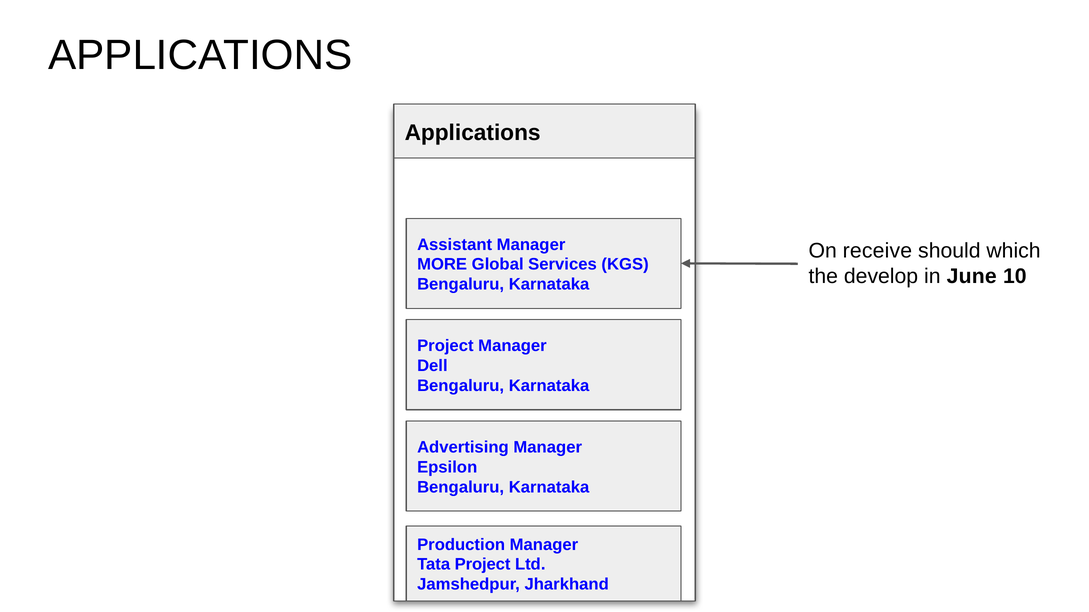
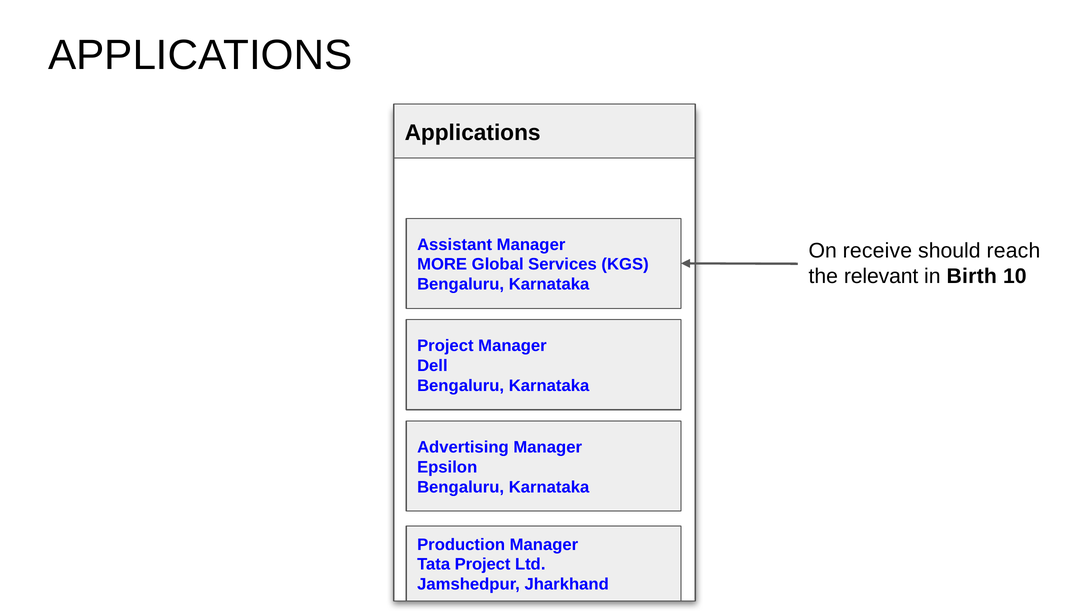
which: which -> reach
develop: develop -> relevant
June: June -> Birth
